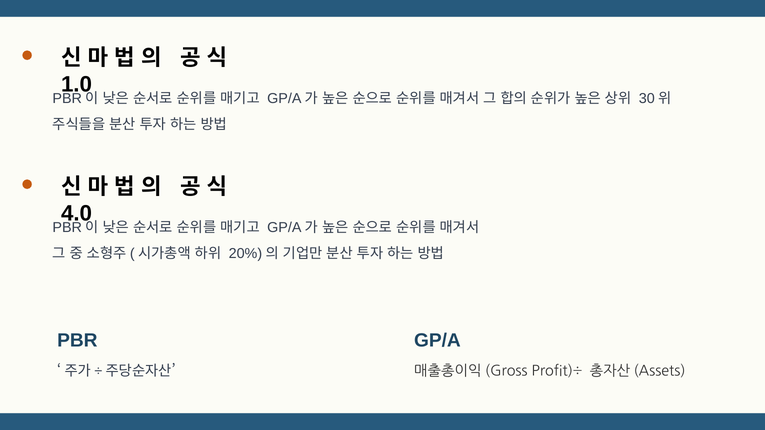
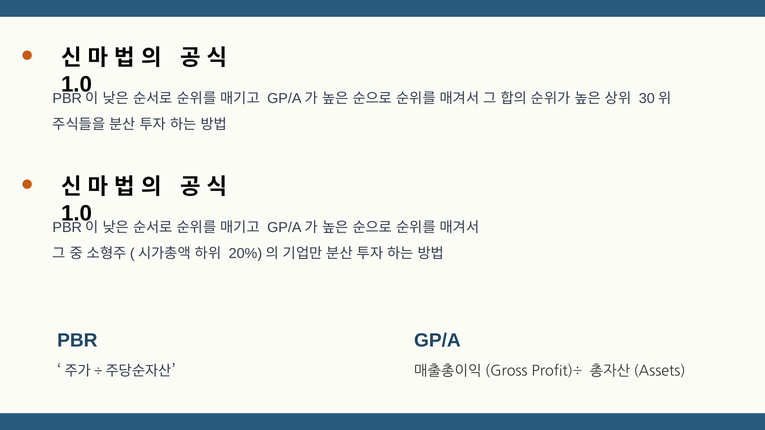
4.0 at (77, 214): 4.0 -> 1.0
